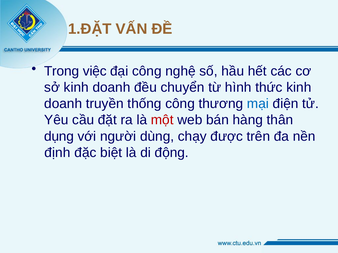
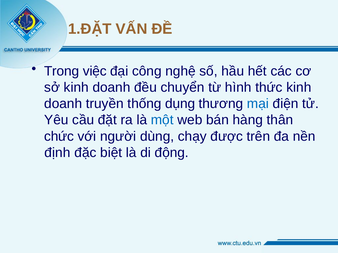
thống công: công -> dụng
một colour: red -> blue
dụng: dụng -> chức
